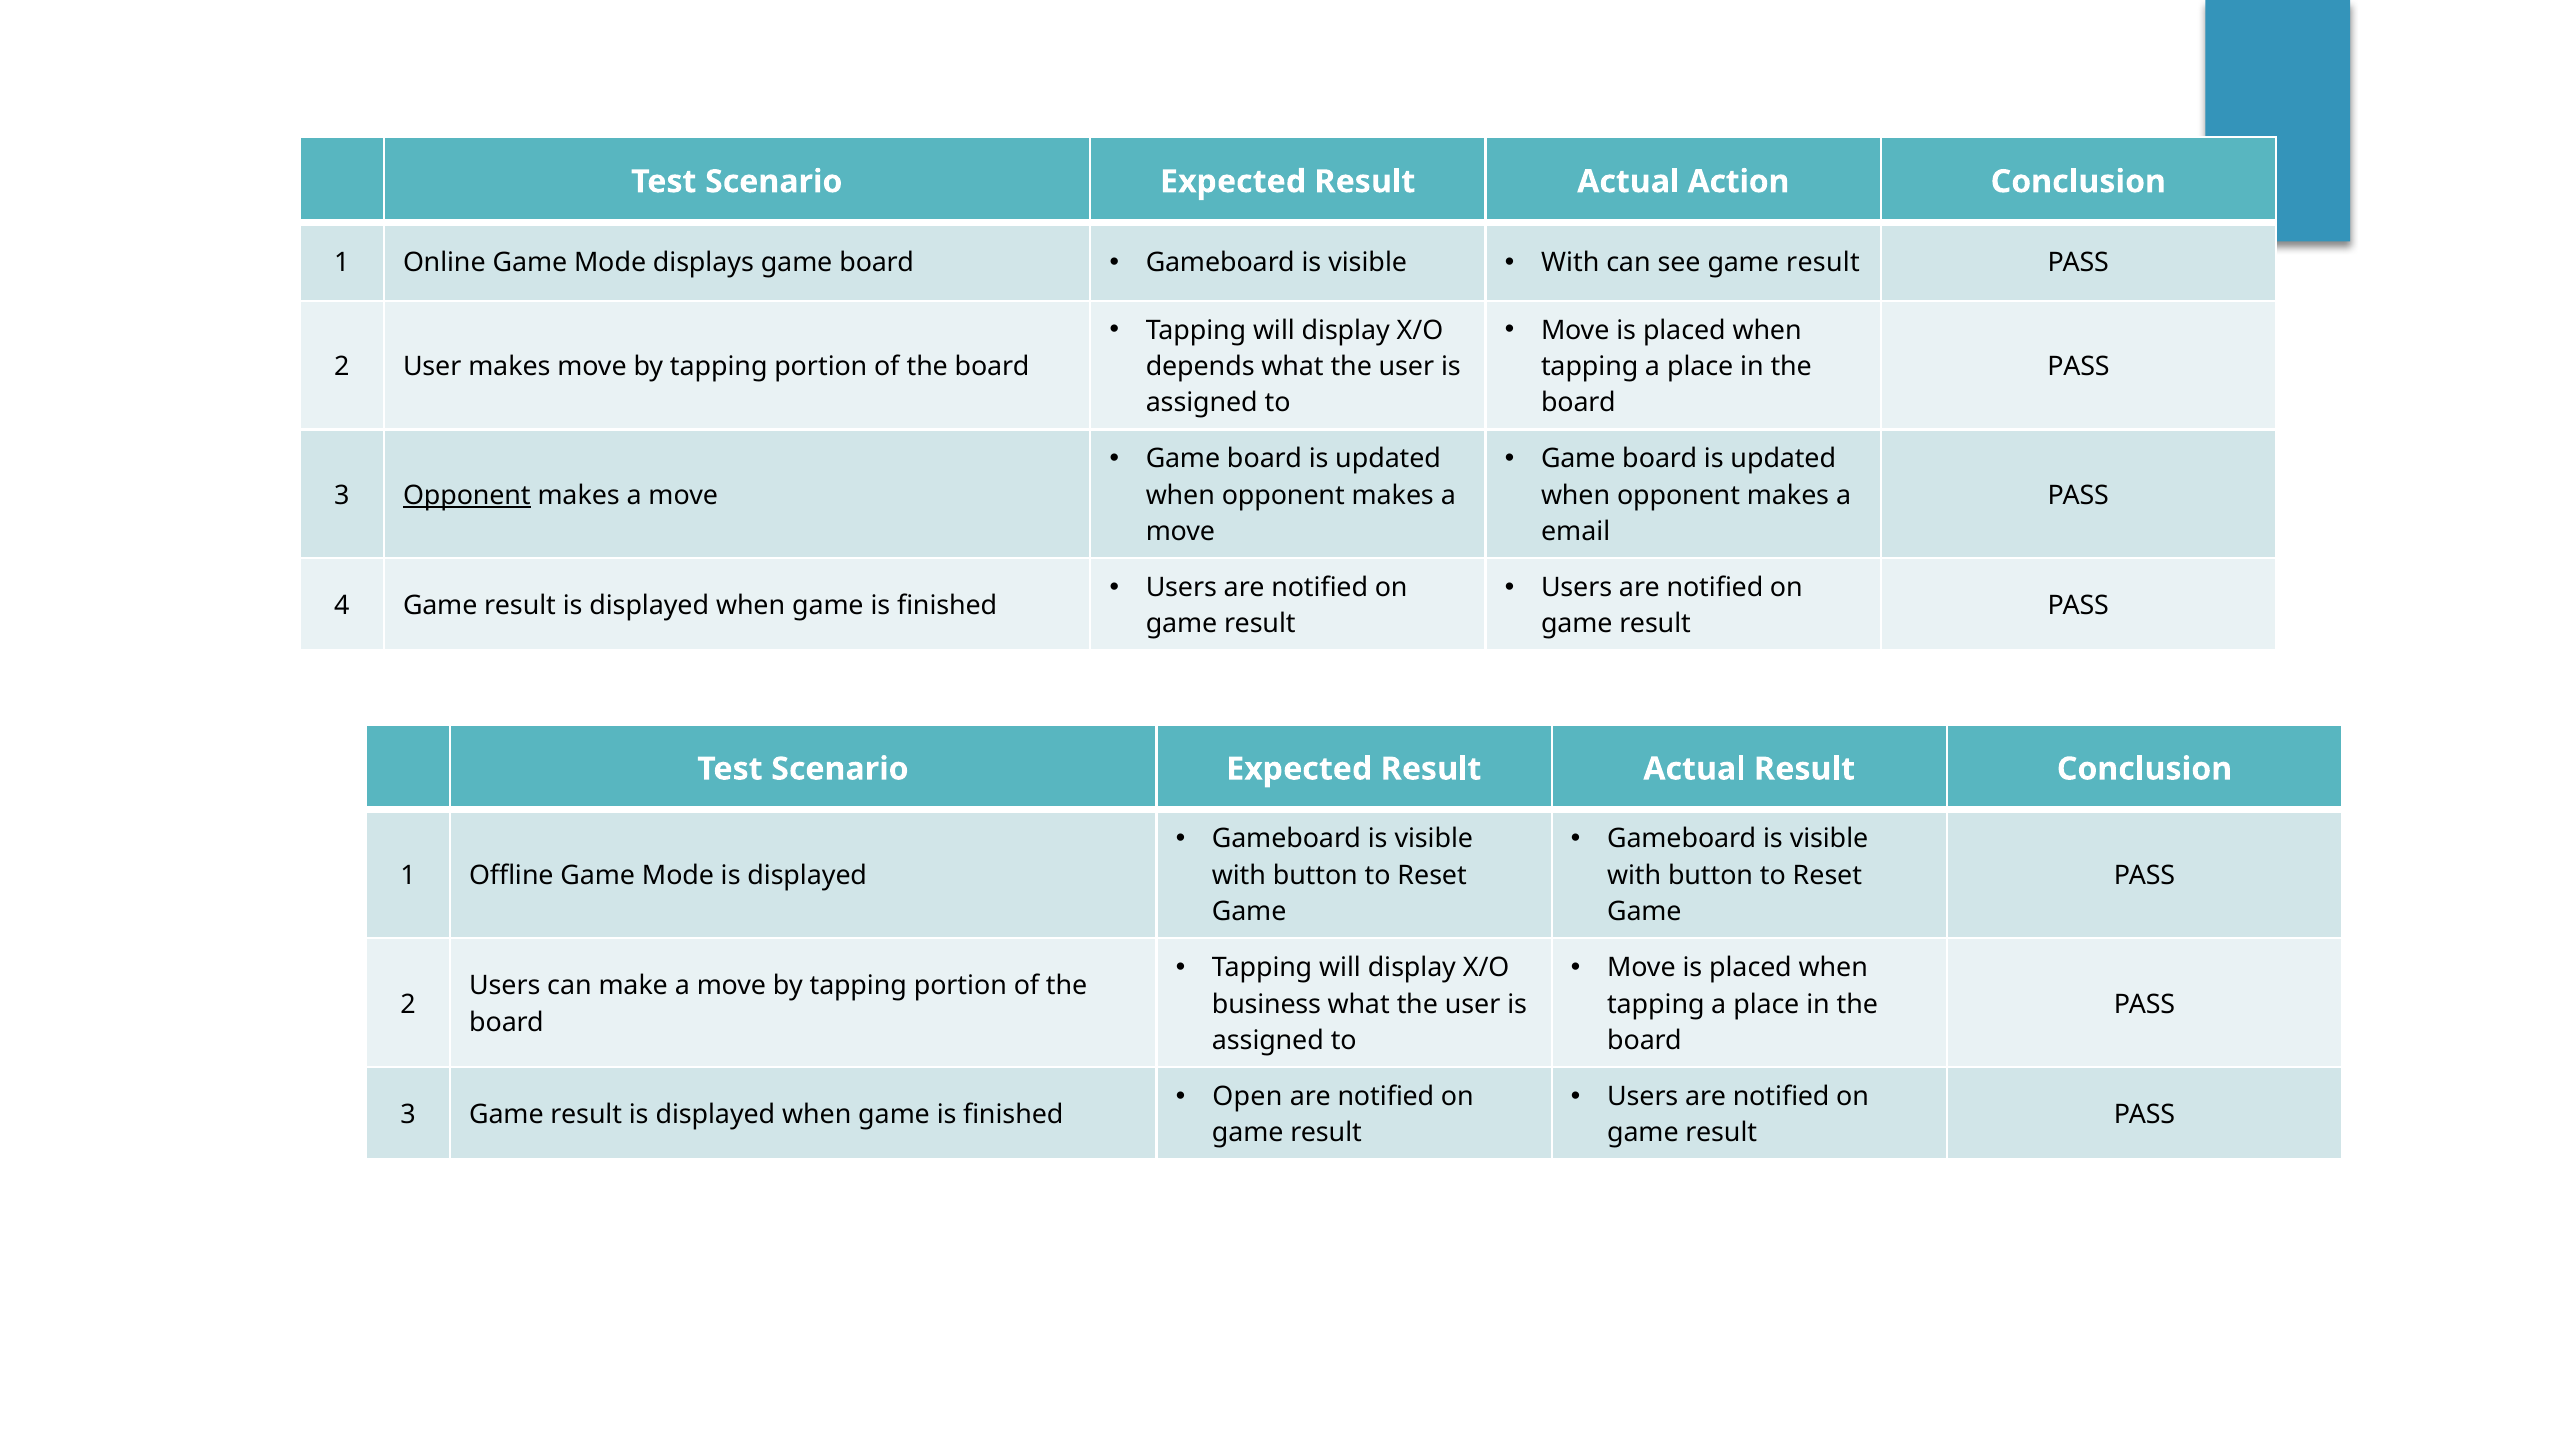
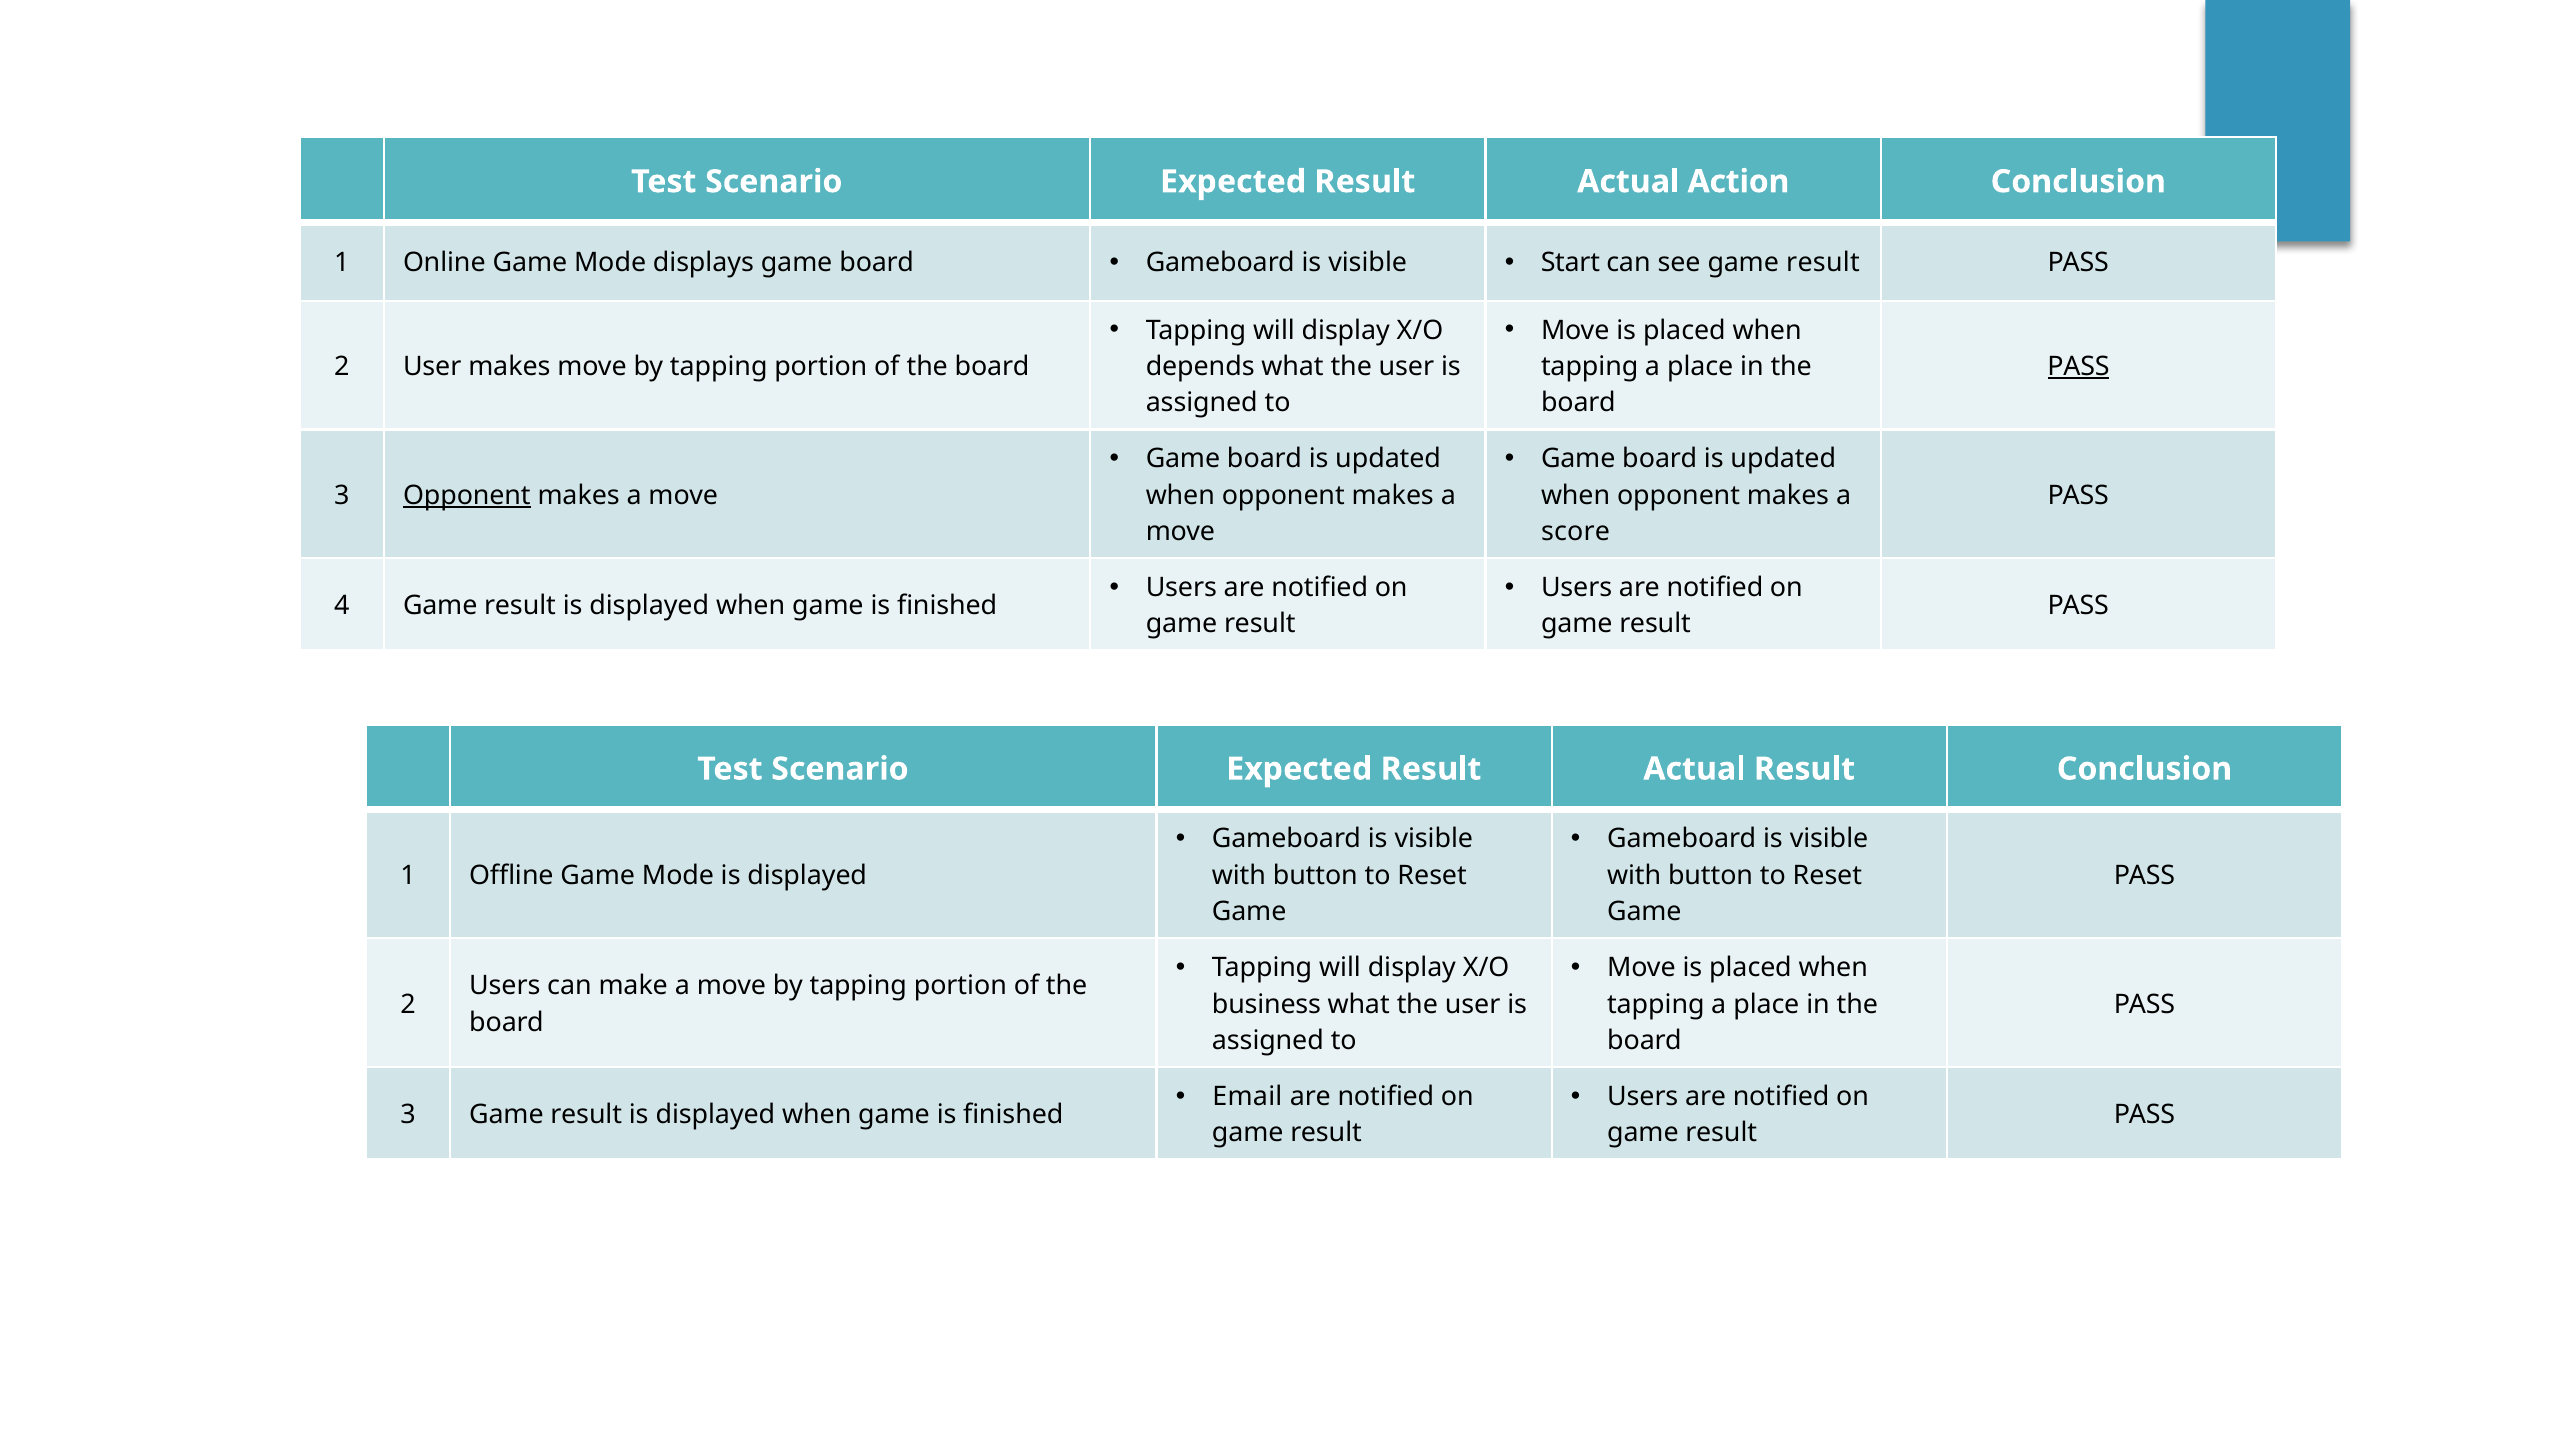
With at (1570, 263): With -> Start
PASS at (2078, 367) underline: none -> present
email: email -> score
Open: Open -> Email
